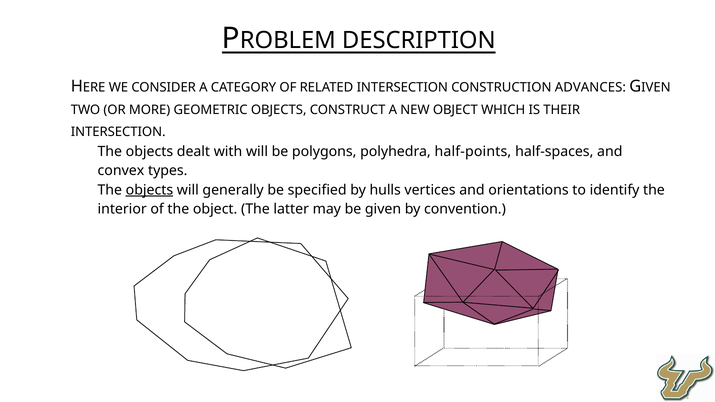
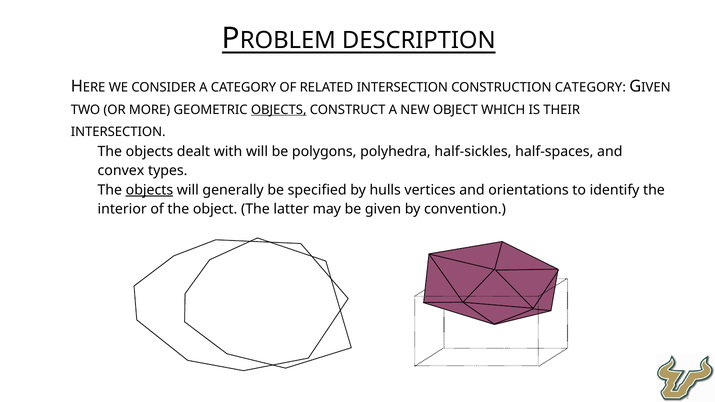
CONSTRUCTION ADVANCES: ADVANCES -> CATEGORY
OBJECTS at (279, 110) underline: none -> present
half-points: half-points -> half-sickles
